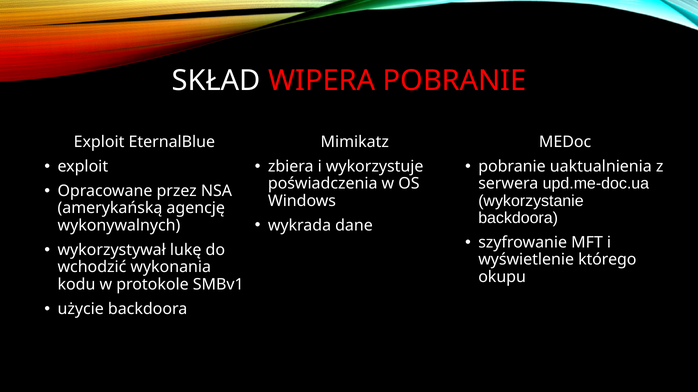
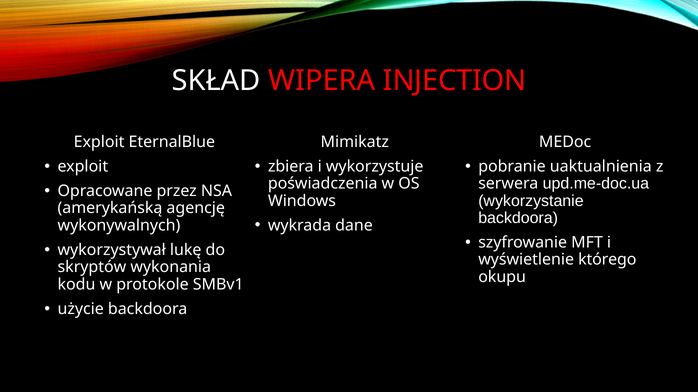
WIPERA POBRANIE: POBRANIE -> INJECTION
wchodzić: wchodzić -> skryptów
